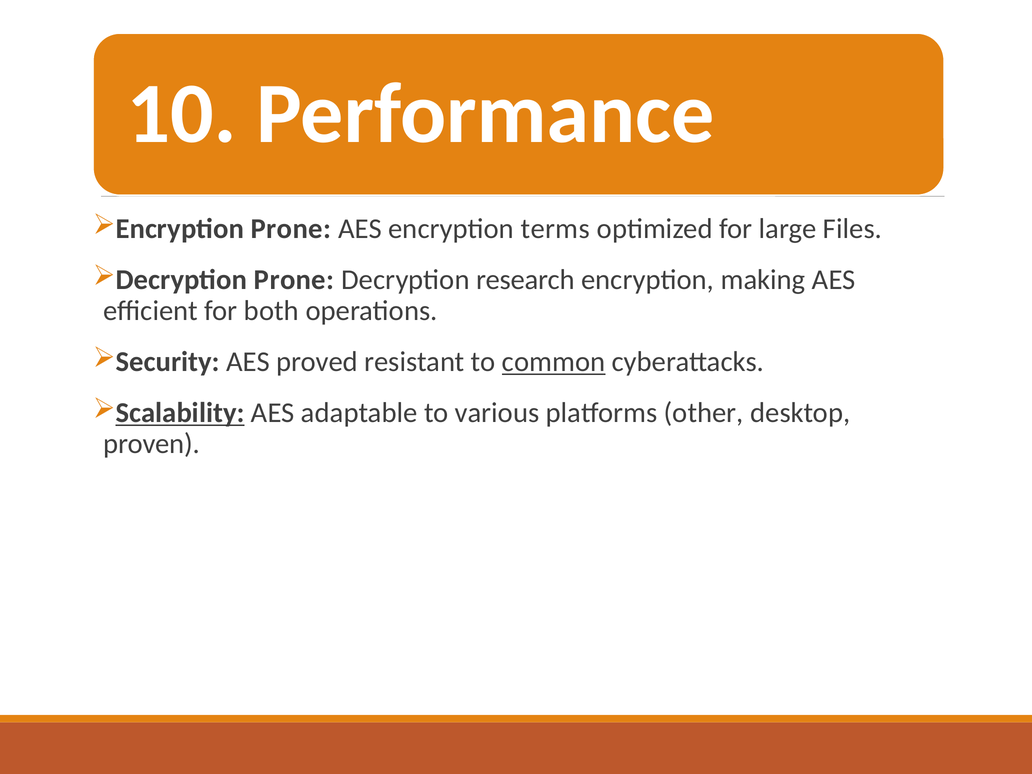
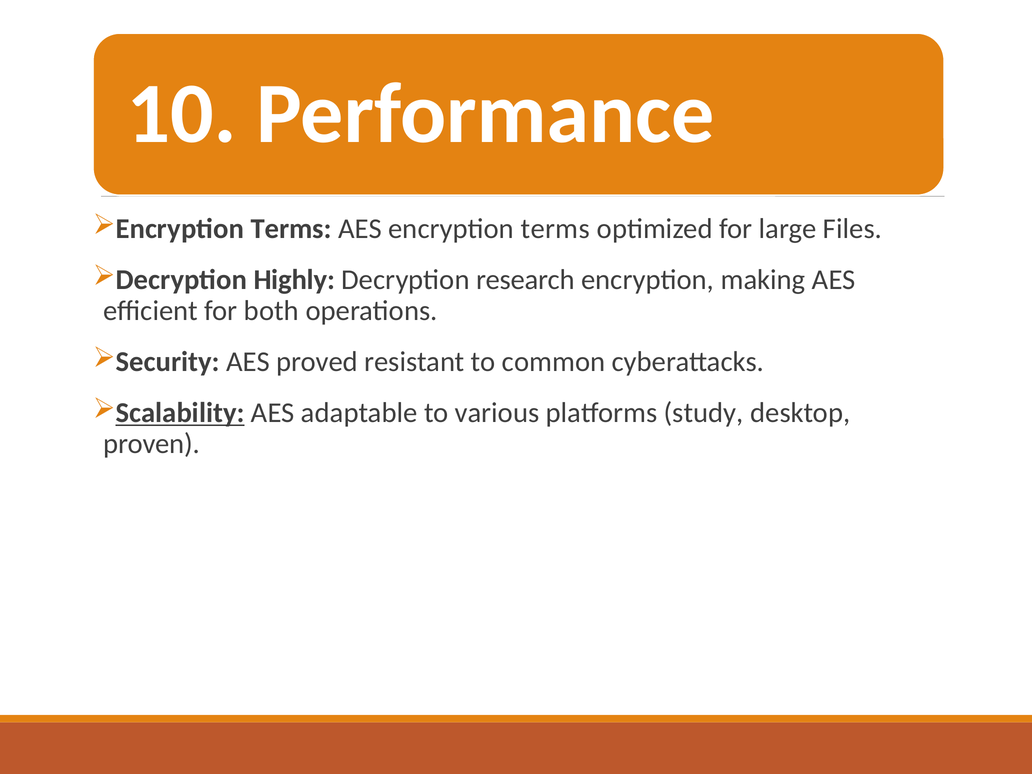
Prone at (291, 229): Prone -> Terms
Decryption Prone: Prone -> Highly
common underline: present -> none
other: other -> study
